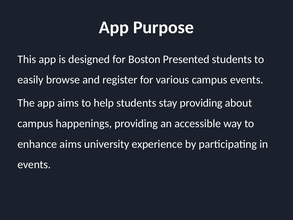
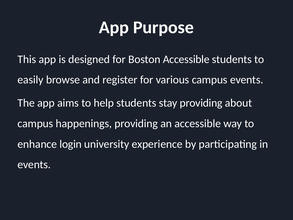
Boston Presented: Presented -> Accessible
enhance aims: aims -> login
